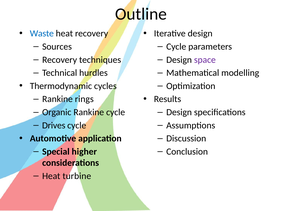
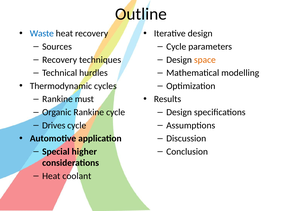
space colour: purple -> orange
rings: rings -> must
turbine: turbine -> coolant
